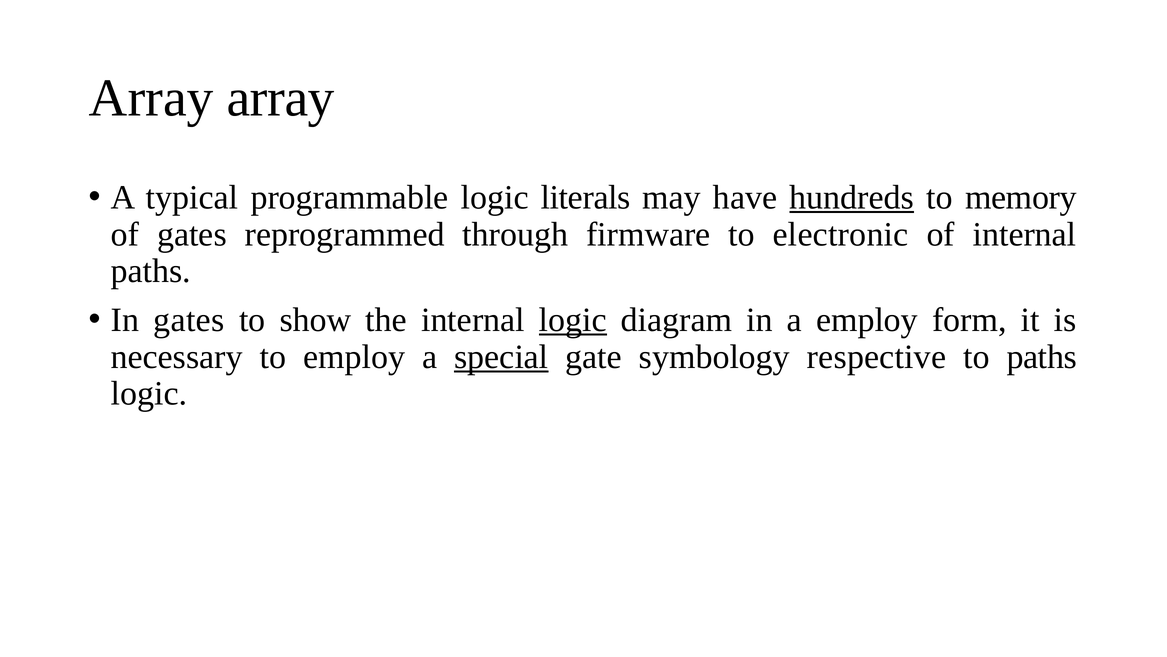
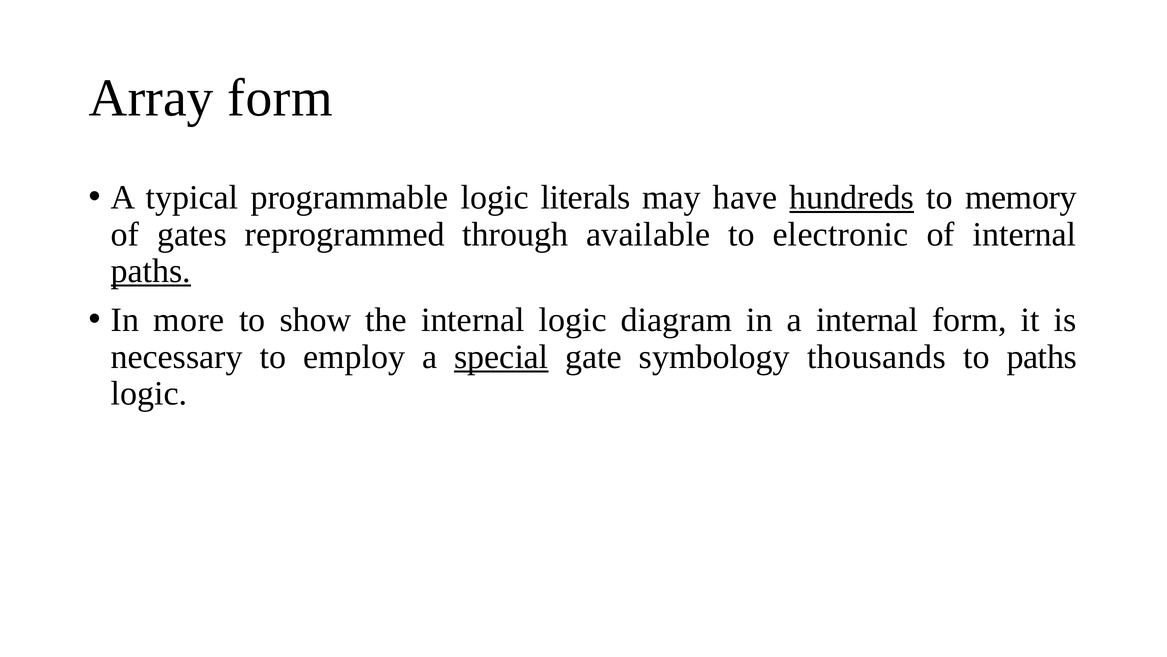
Array array: array -> form
firmware: firmware -> available
paths at (151, 271) underline: none -> present
In gates: gates -> more
logic at (573, 320) underline: present -> none
a employ: employ -> internal
respective: respective -> thousands
